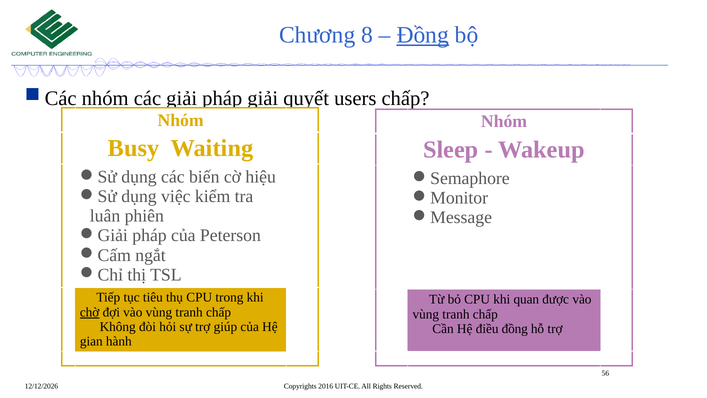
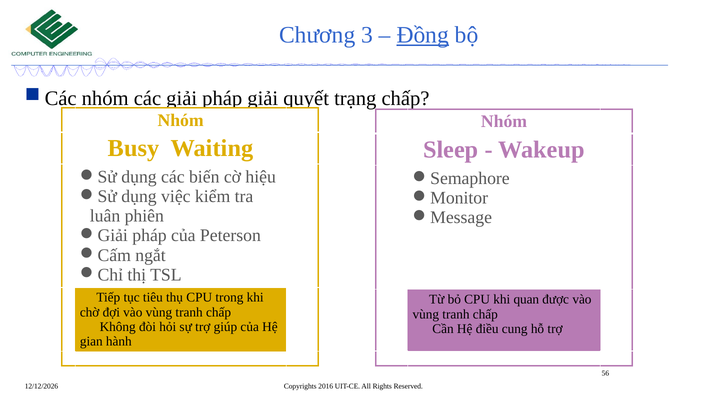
8: 8 -> 3
users: users -> trạng
chờ underline: present -> none
điều đồng: đồng -> cung
